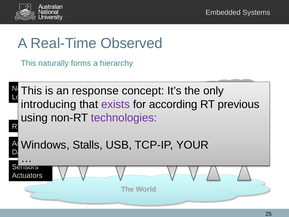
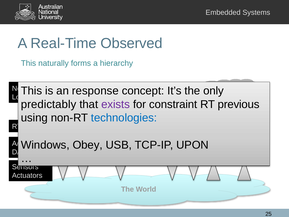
introducing: introducing -> predictably
according: according -> constraint
technologies colour: purple -> blue
Stalls: Stalls -> Obey
YOUR: YOUR -> UPON
